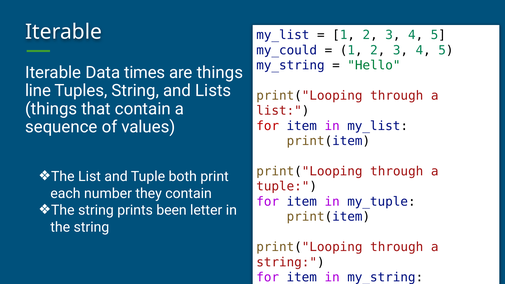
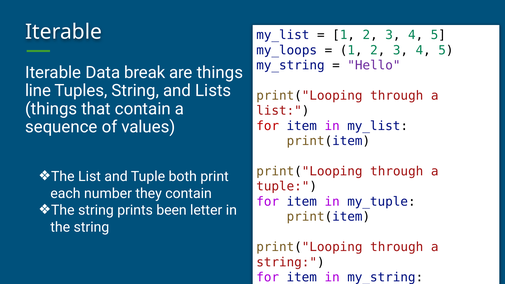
my_could: my_could -> my_loops
Hello colour: green -> purple
times: times -> break
